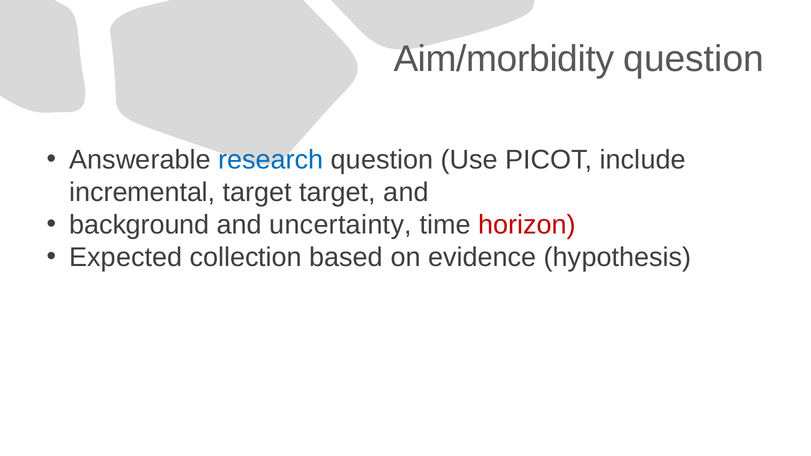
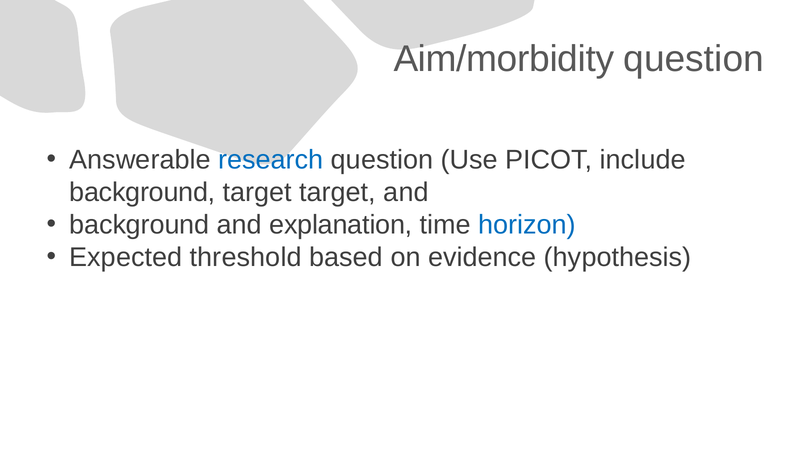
incremental at (142, 192): incremental -> background
uncertainty: uncertainty -> explanation
horizon colour: red -> blue
collection: collection -> threshold
